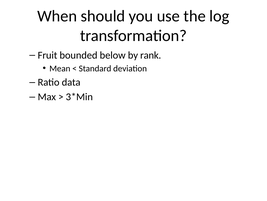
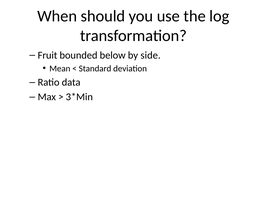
rank: rank -> side
